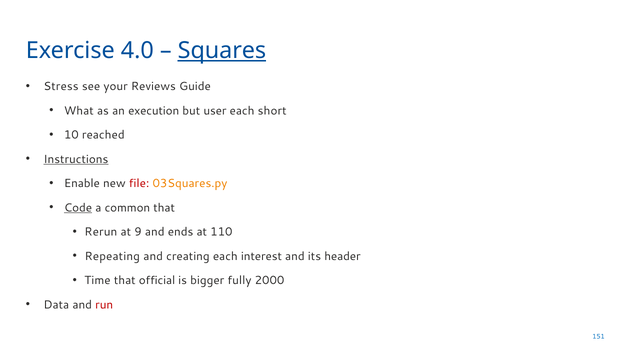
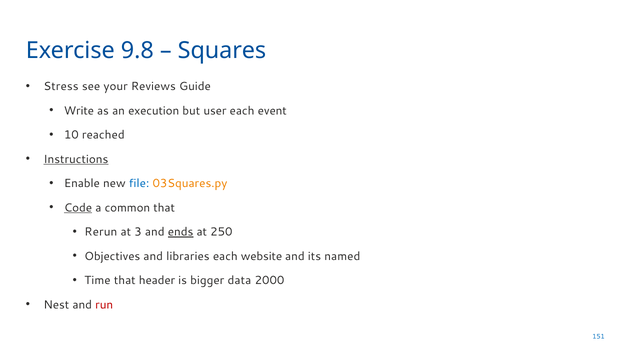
4.0: 4.0 -> 9.8
Squares underline: present -> none
What: What -> Write
short: short -> event
file colour: red -> blue
9: 9 -> 3
ends underline: none -> present
110: 110 -> 250
Repeating: Repeating -> Objectives
creating: creating -> libraries
interest: interest -> website
header: header -> named
official: official -> header
fully: fully -> data
Data: Data -> Nest
